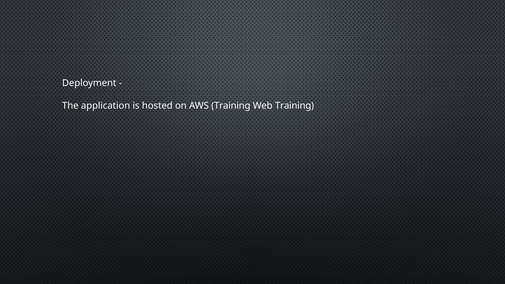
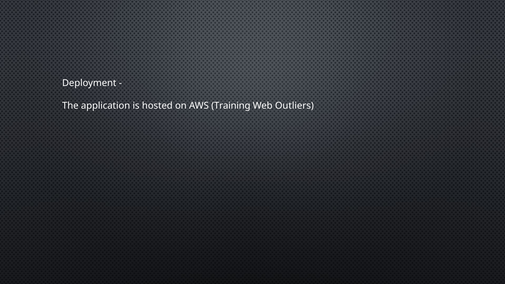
Web Training: Training -> Outliers
